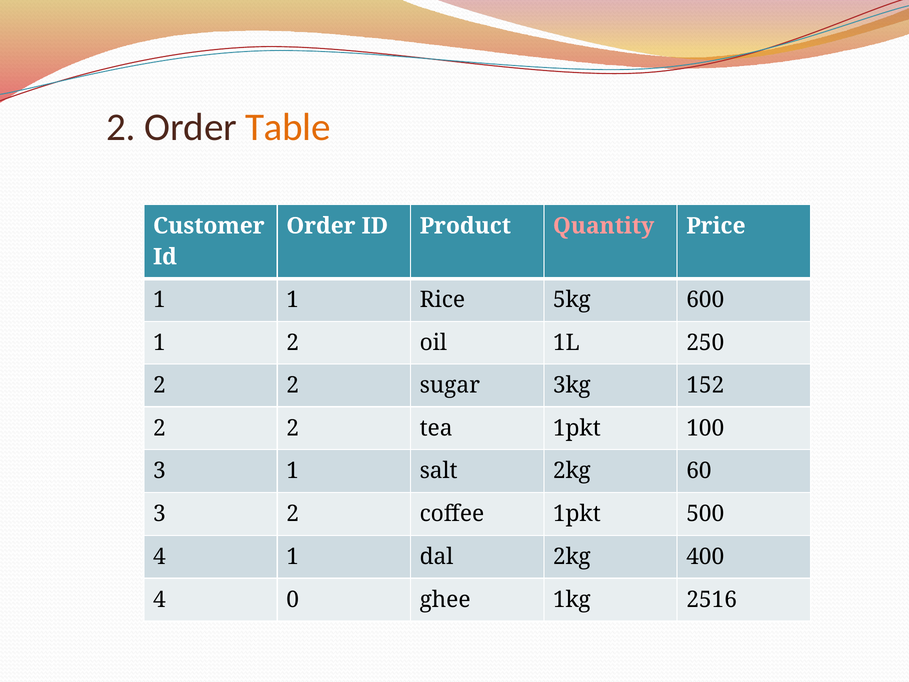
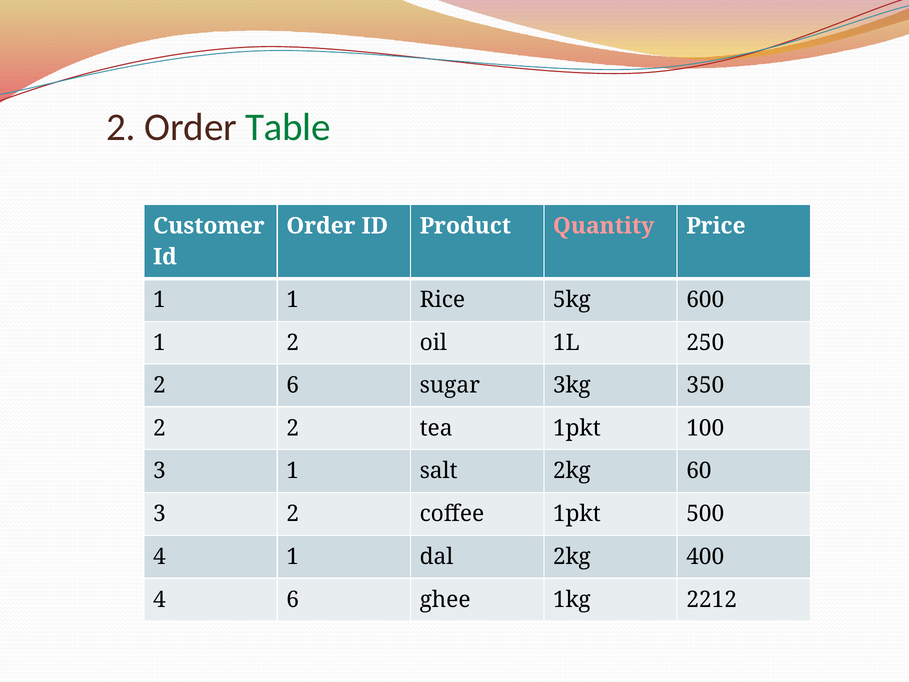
Table colour: orange -> green
2 at (293, 385): 2 -> 6
152: 152 -> 350
4 0: 0 -> 6
2516: 2516 -> 2212
